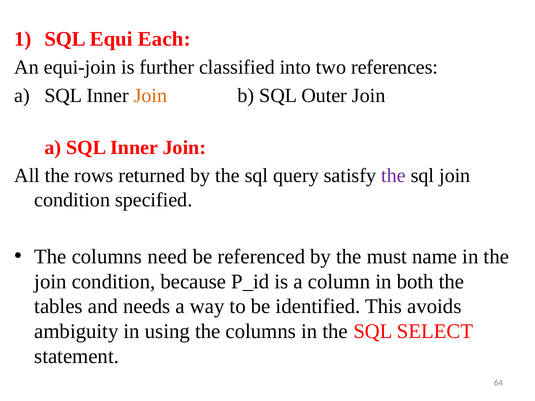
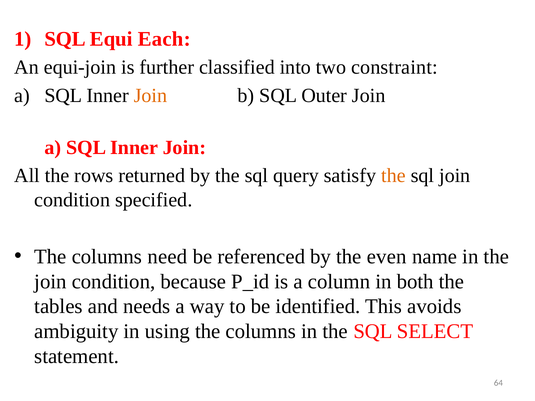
references: references -> constraint
the at (393, 176) colour: purple -> orange
must: must -> even
